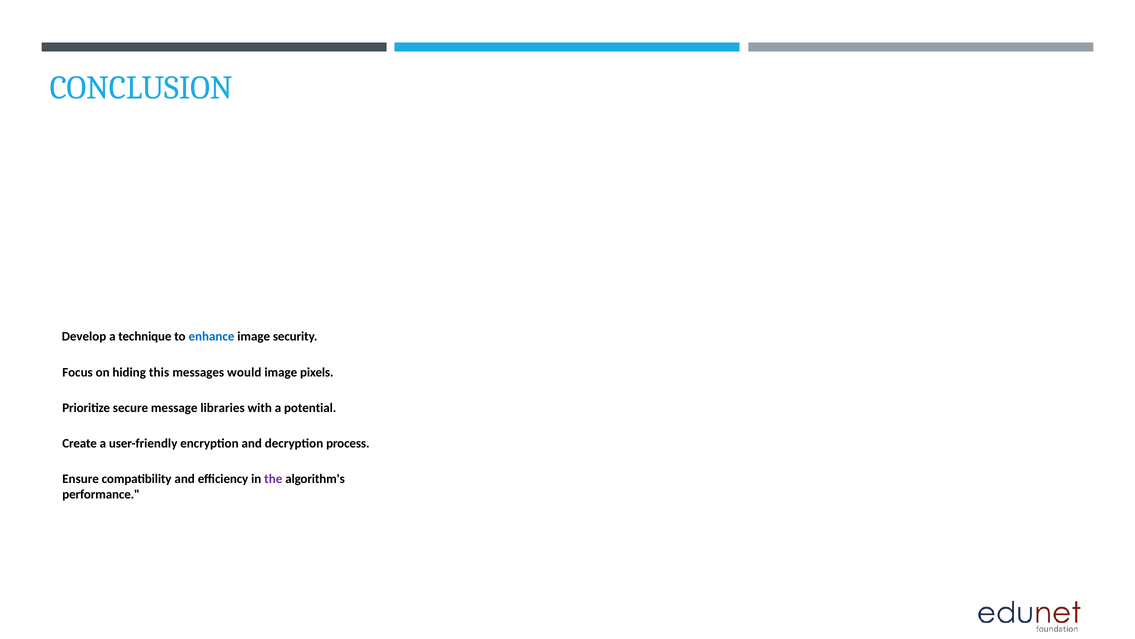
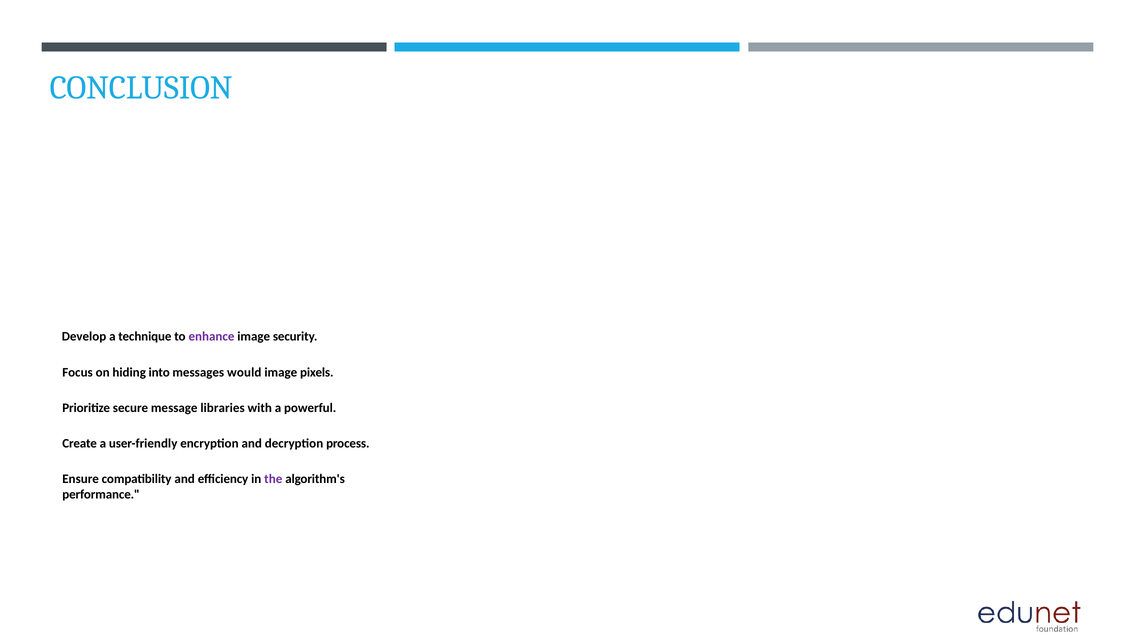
enhance colour: blue -> purple
this: this -> into
potential: potential -> powerful
